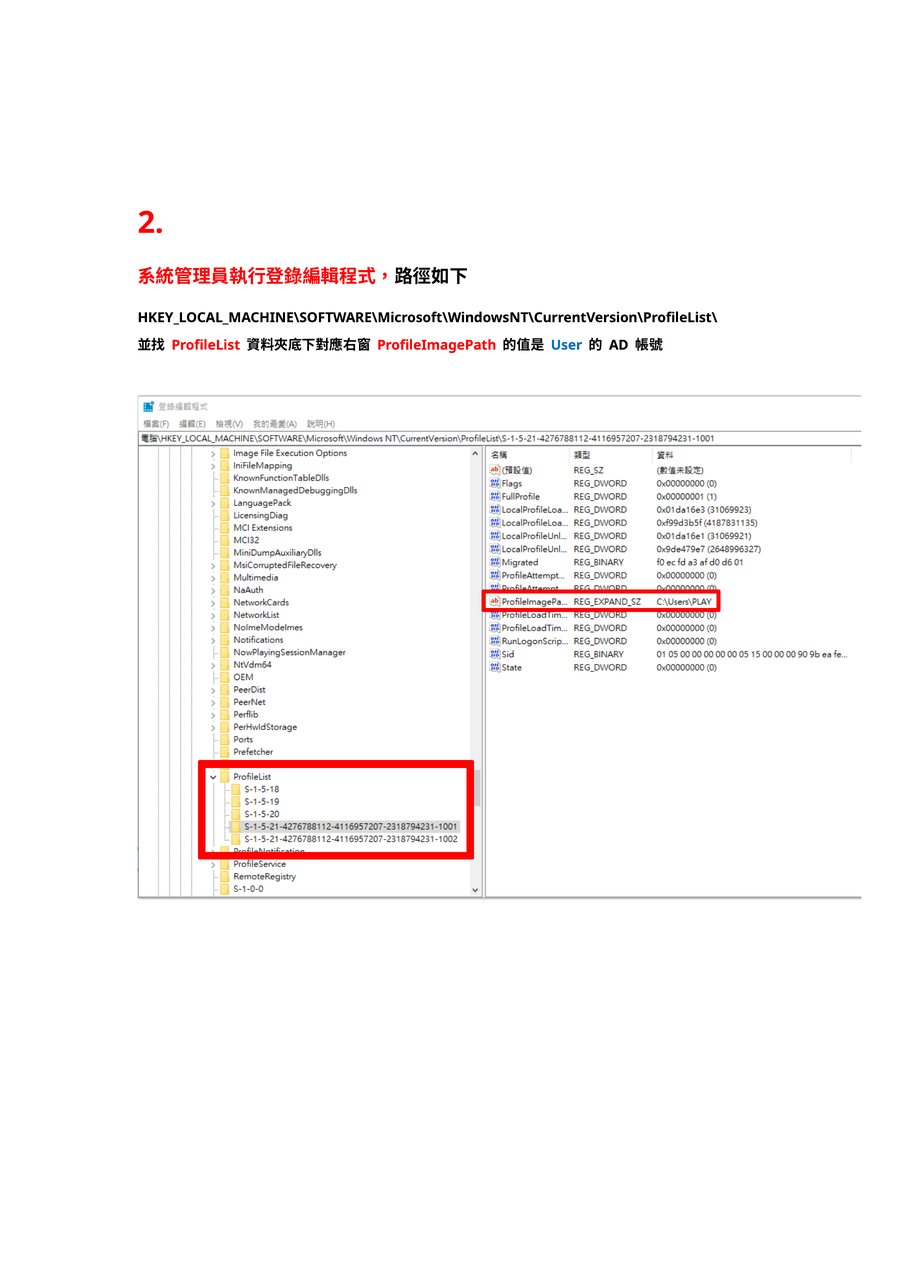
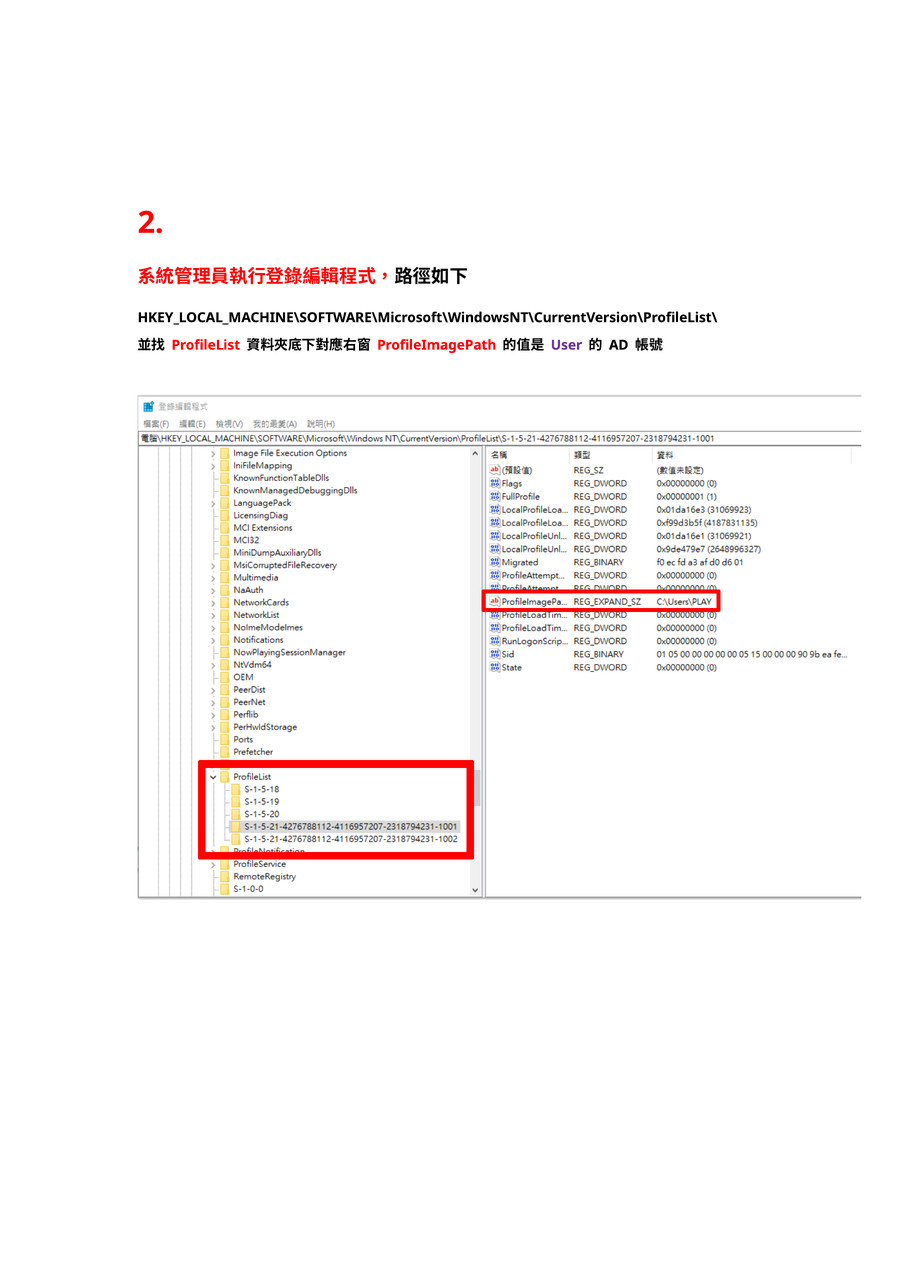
User colour: blue -> purple
